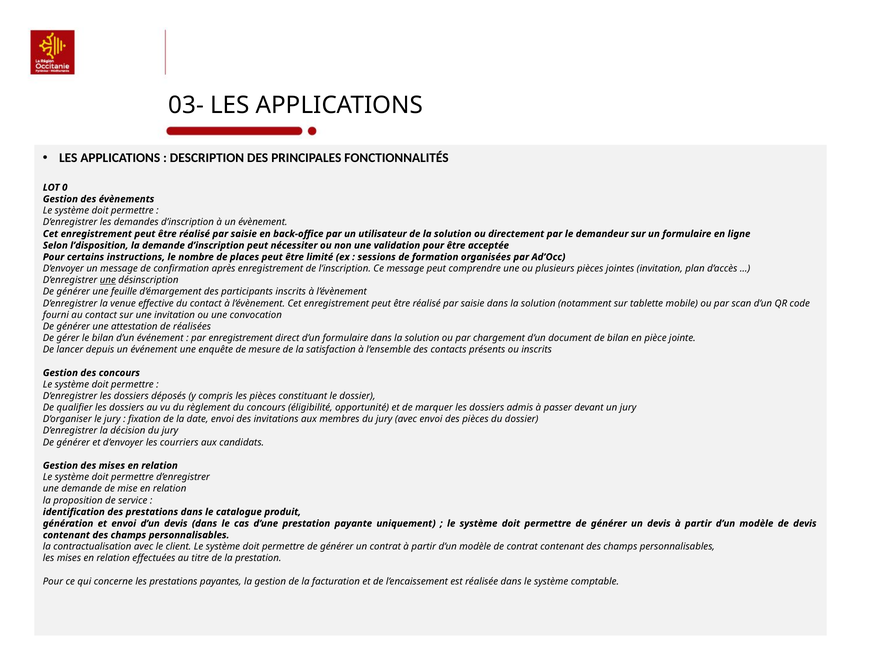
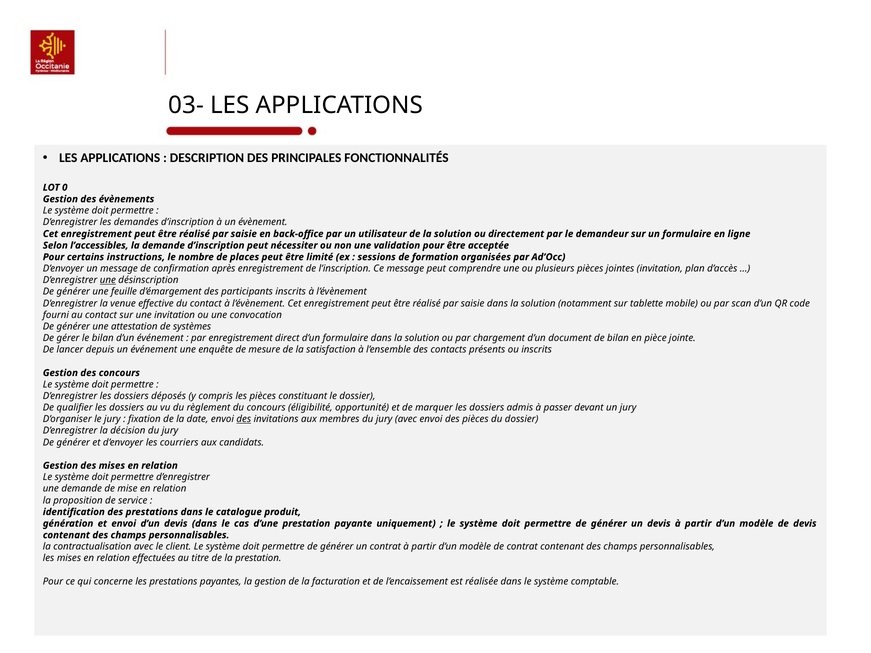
l’disposition: l’disposition -> l’accessibles
réalisées: réalisées -> systèmes
des at (244, 419) underline: none -> present
